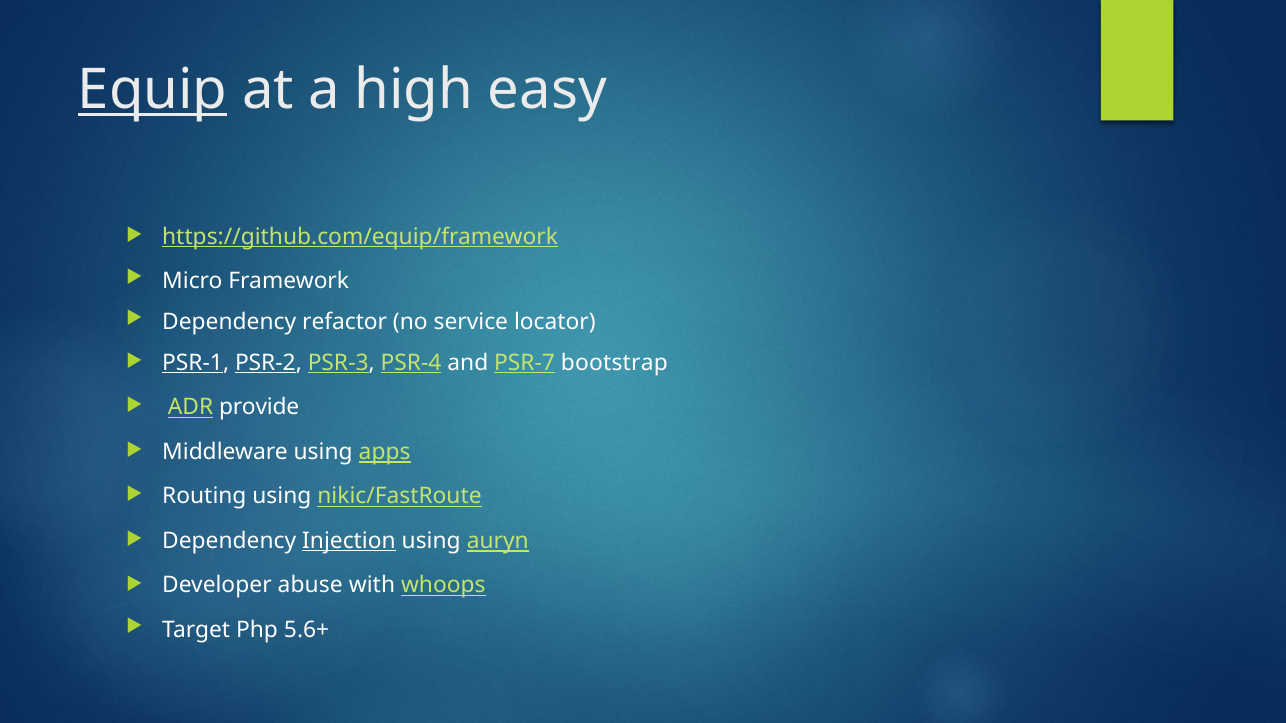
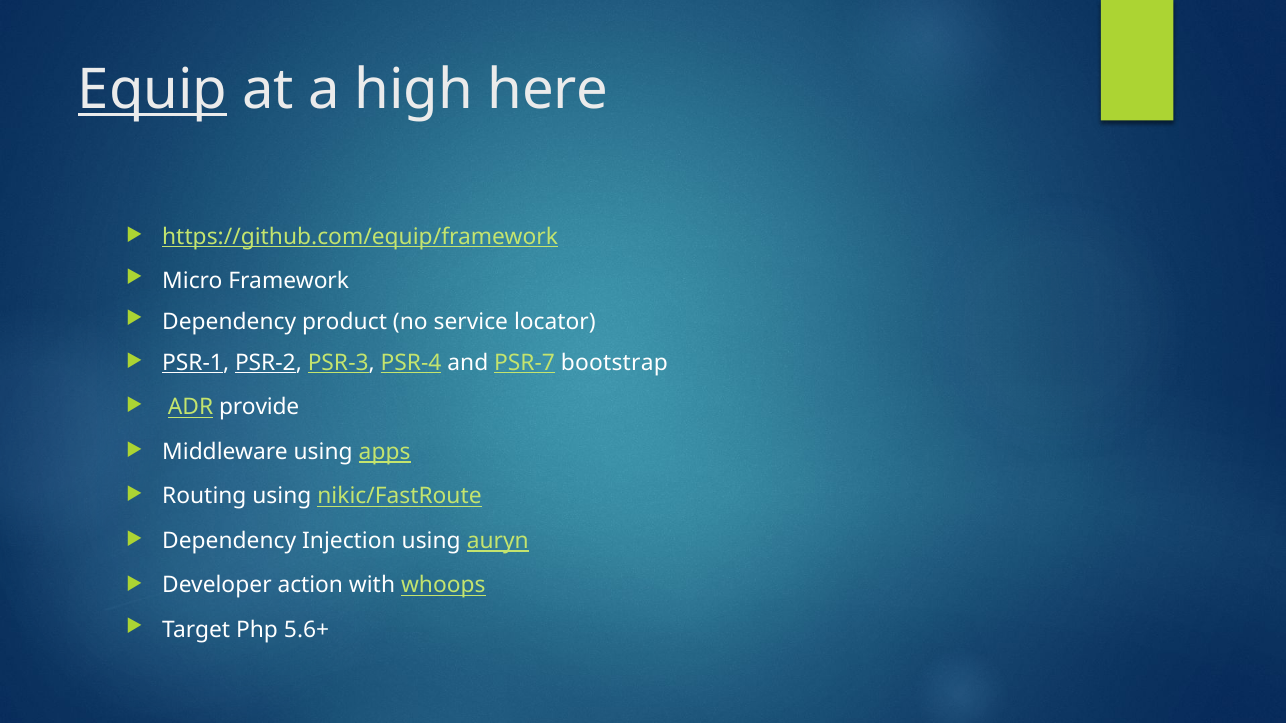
easy: easy -> here
refactor: refactor -> product
Injection underline: present -> none
abuse: abuse -> action
